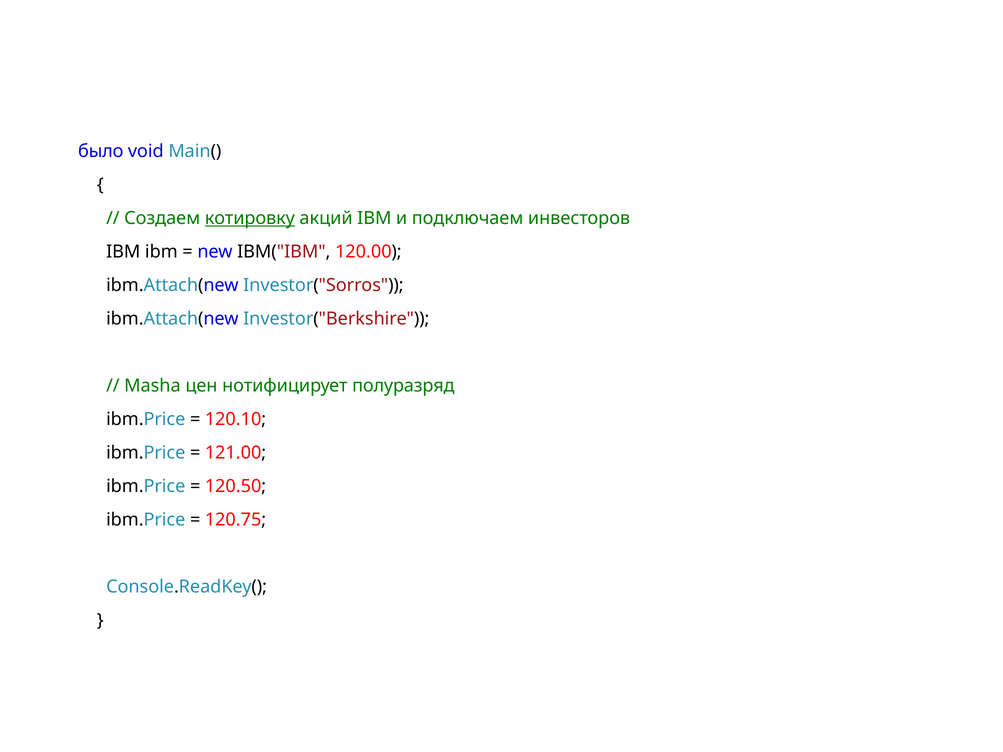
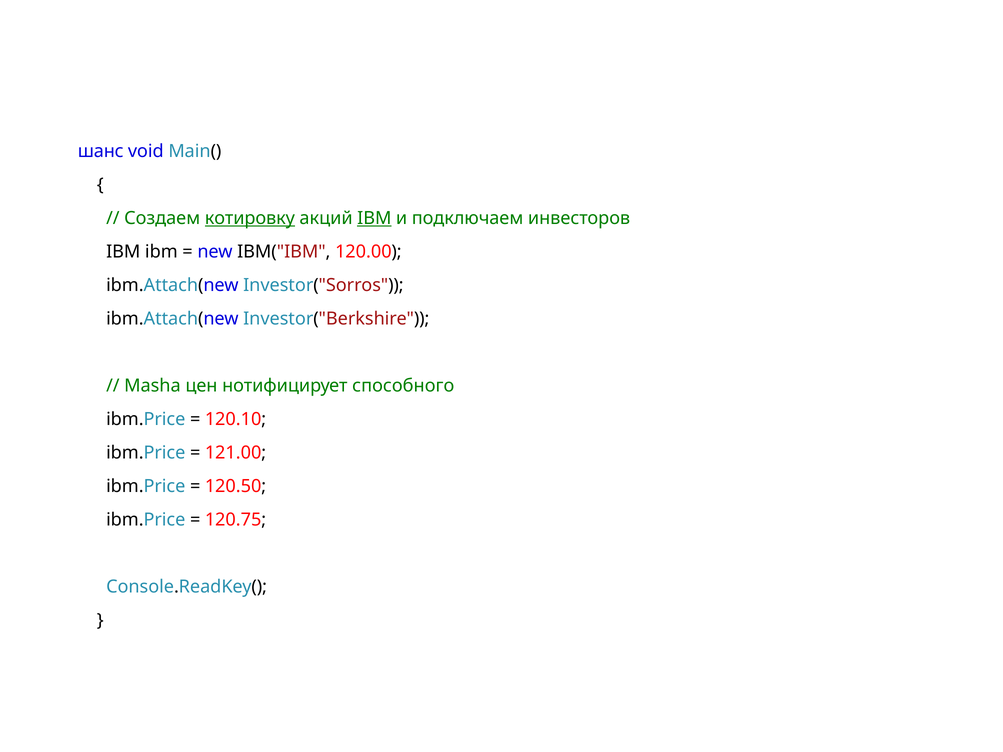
было: было -> шанс
IBM at (374, 218) underline: none -> present
полуразряд: полуразряд -> способного
